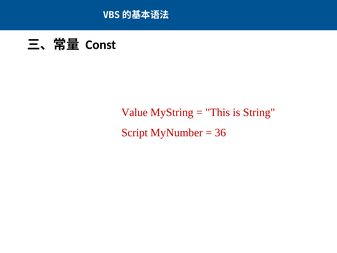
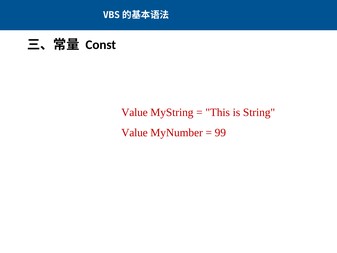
Script at (135, 133): Script -> Value
36: 36 -> 99
